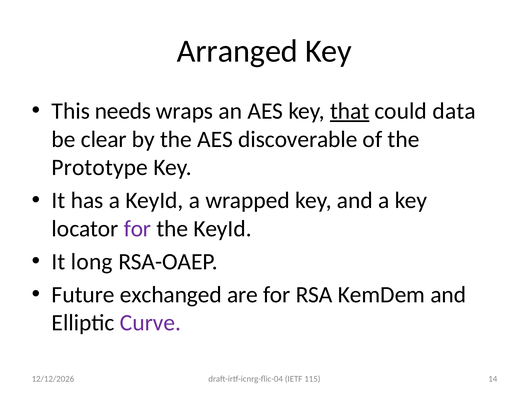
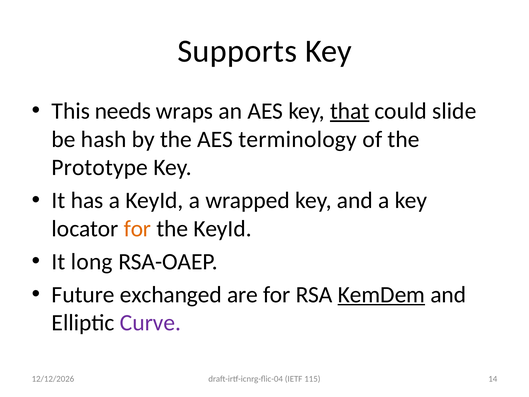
Arranged: Arranged -> Supports
data: data -> slide
clear: clear -> hash
discoverable: discoverable -> terminology
for at (137, 229) colour: purple -> orange
KemDem underline: none -> present
